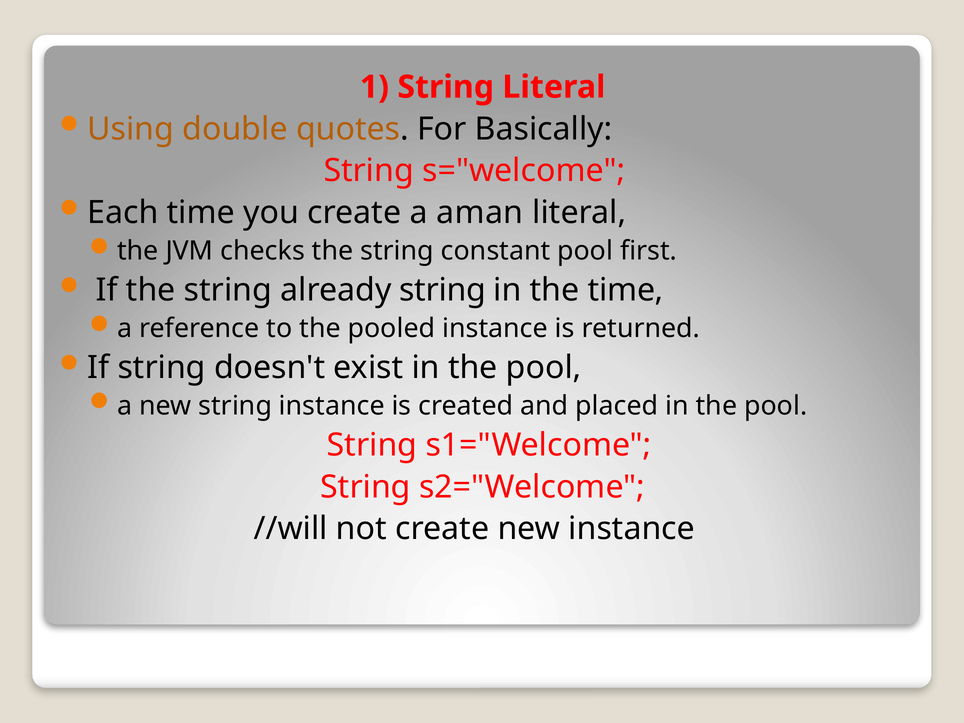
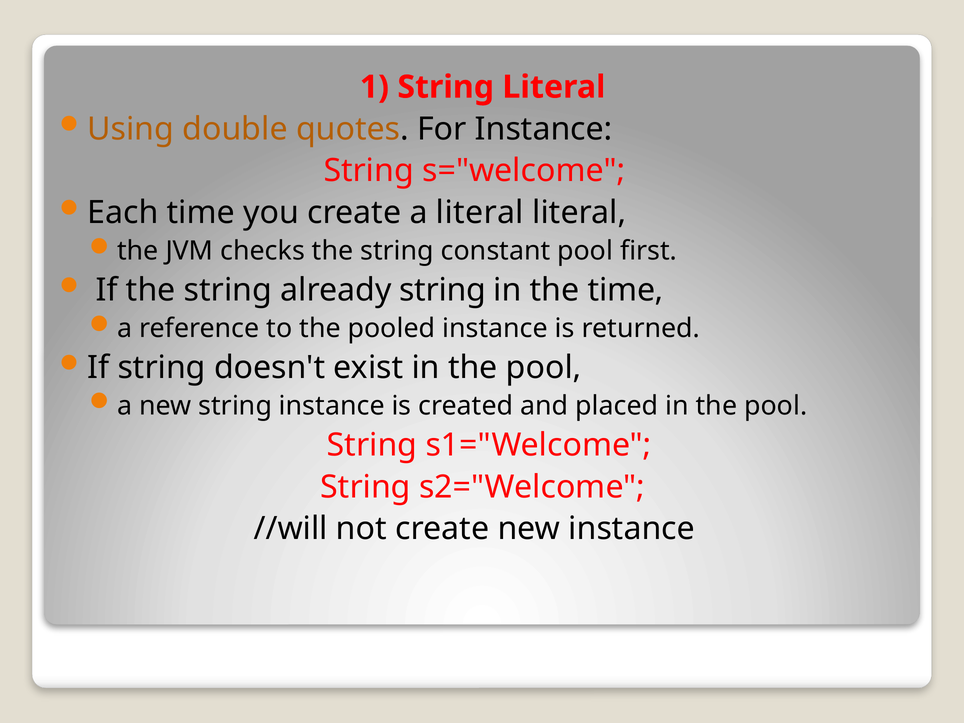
For Basically: Basically -> Instance
a aman: aman -> literal
